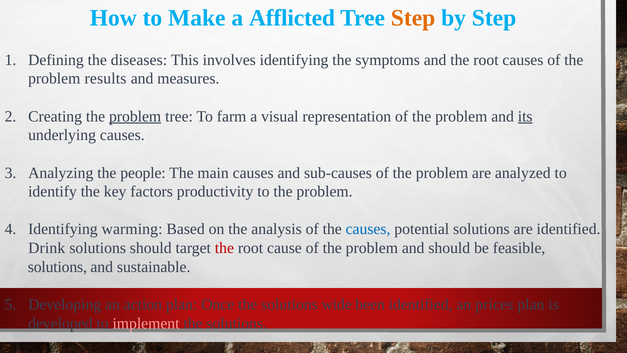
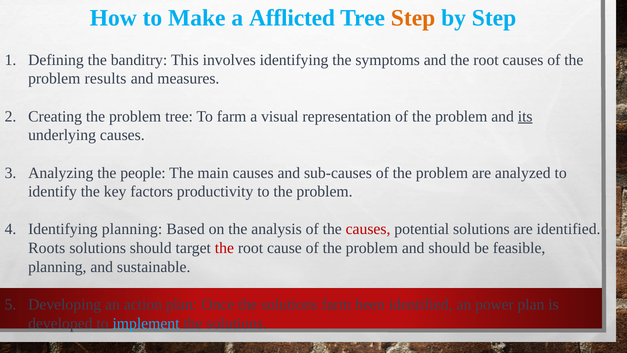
diseases: diseases -> banditry
problem at (135, 116) underline: present -> none
Identifying warming: warming -> planning
causes at (368, 229) colour: blue -> red
Drink: Drink -> Roots
solutions at (57, 267): solutions -> planning
solutions wide: wide -> farm
prices: prices -> power
implement colour: pink -> light blue
